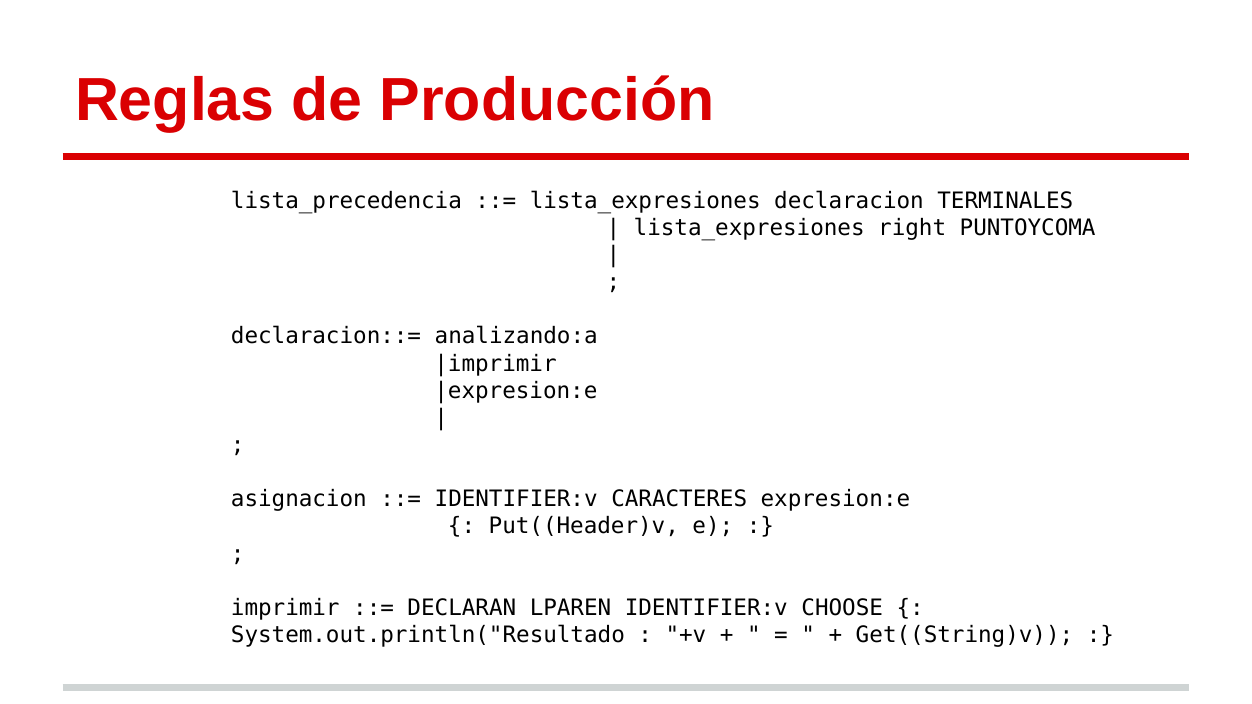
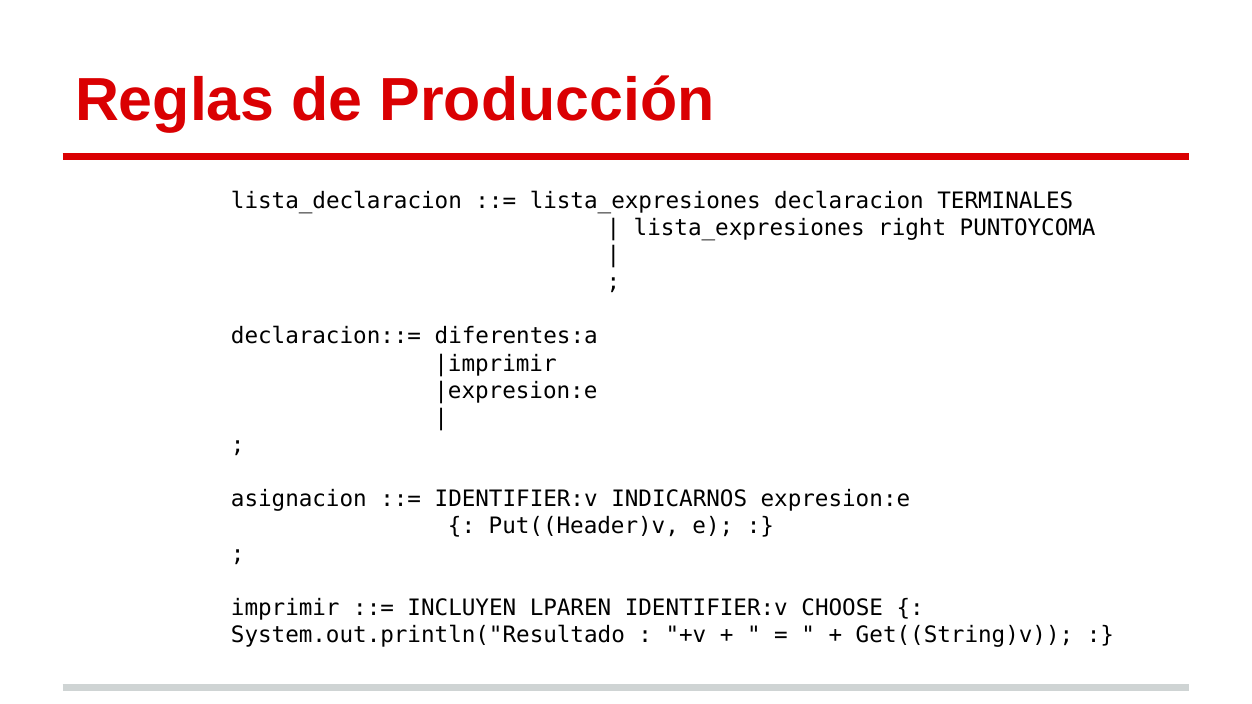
lista_precedencia: lista_precedencia -> lista_declaracion
analizando:a: analizando:a -> diferentes:a
CARACTERES: CARACTERES -> INDICARNOS
DECLARAN: DECLARAN -> INCLUYEN
